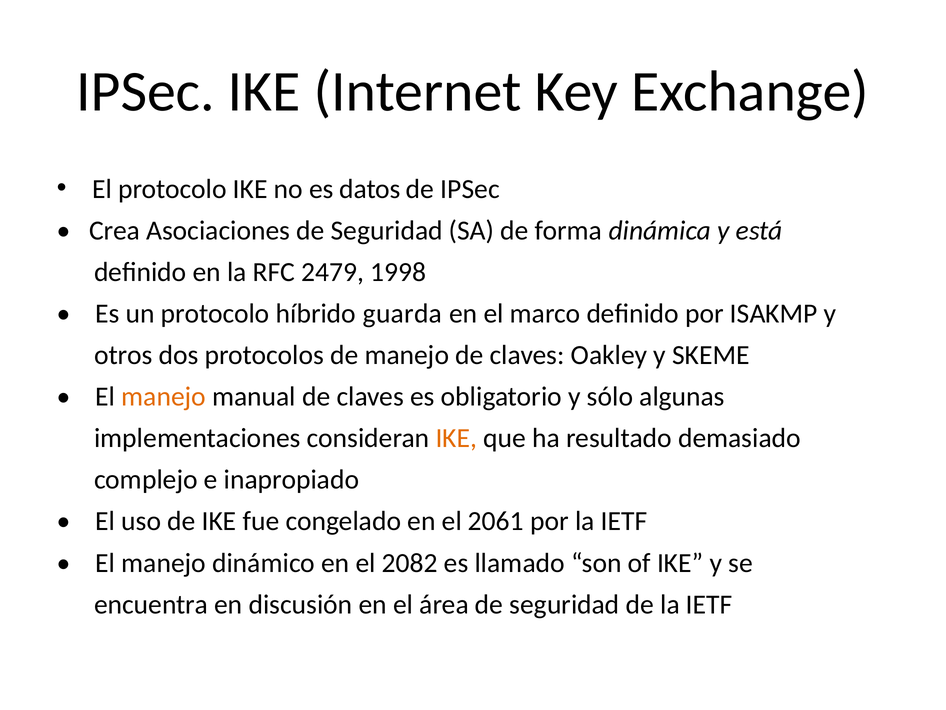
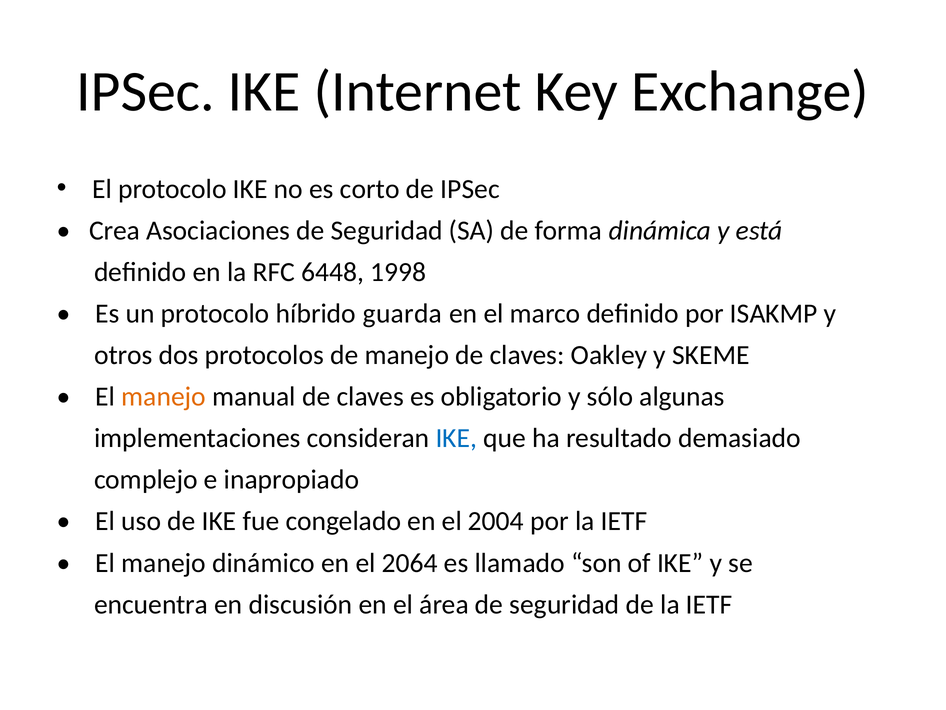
datos: datos -> corto
2479: 2479 -> 6448
IKE at (456, 438) colour: orange -> blue
2061: 2061 -> 2004
2082: 2082 -> 2064
